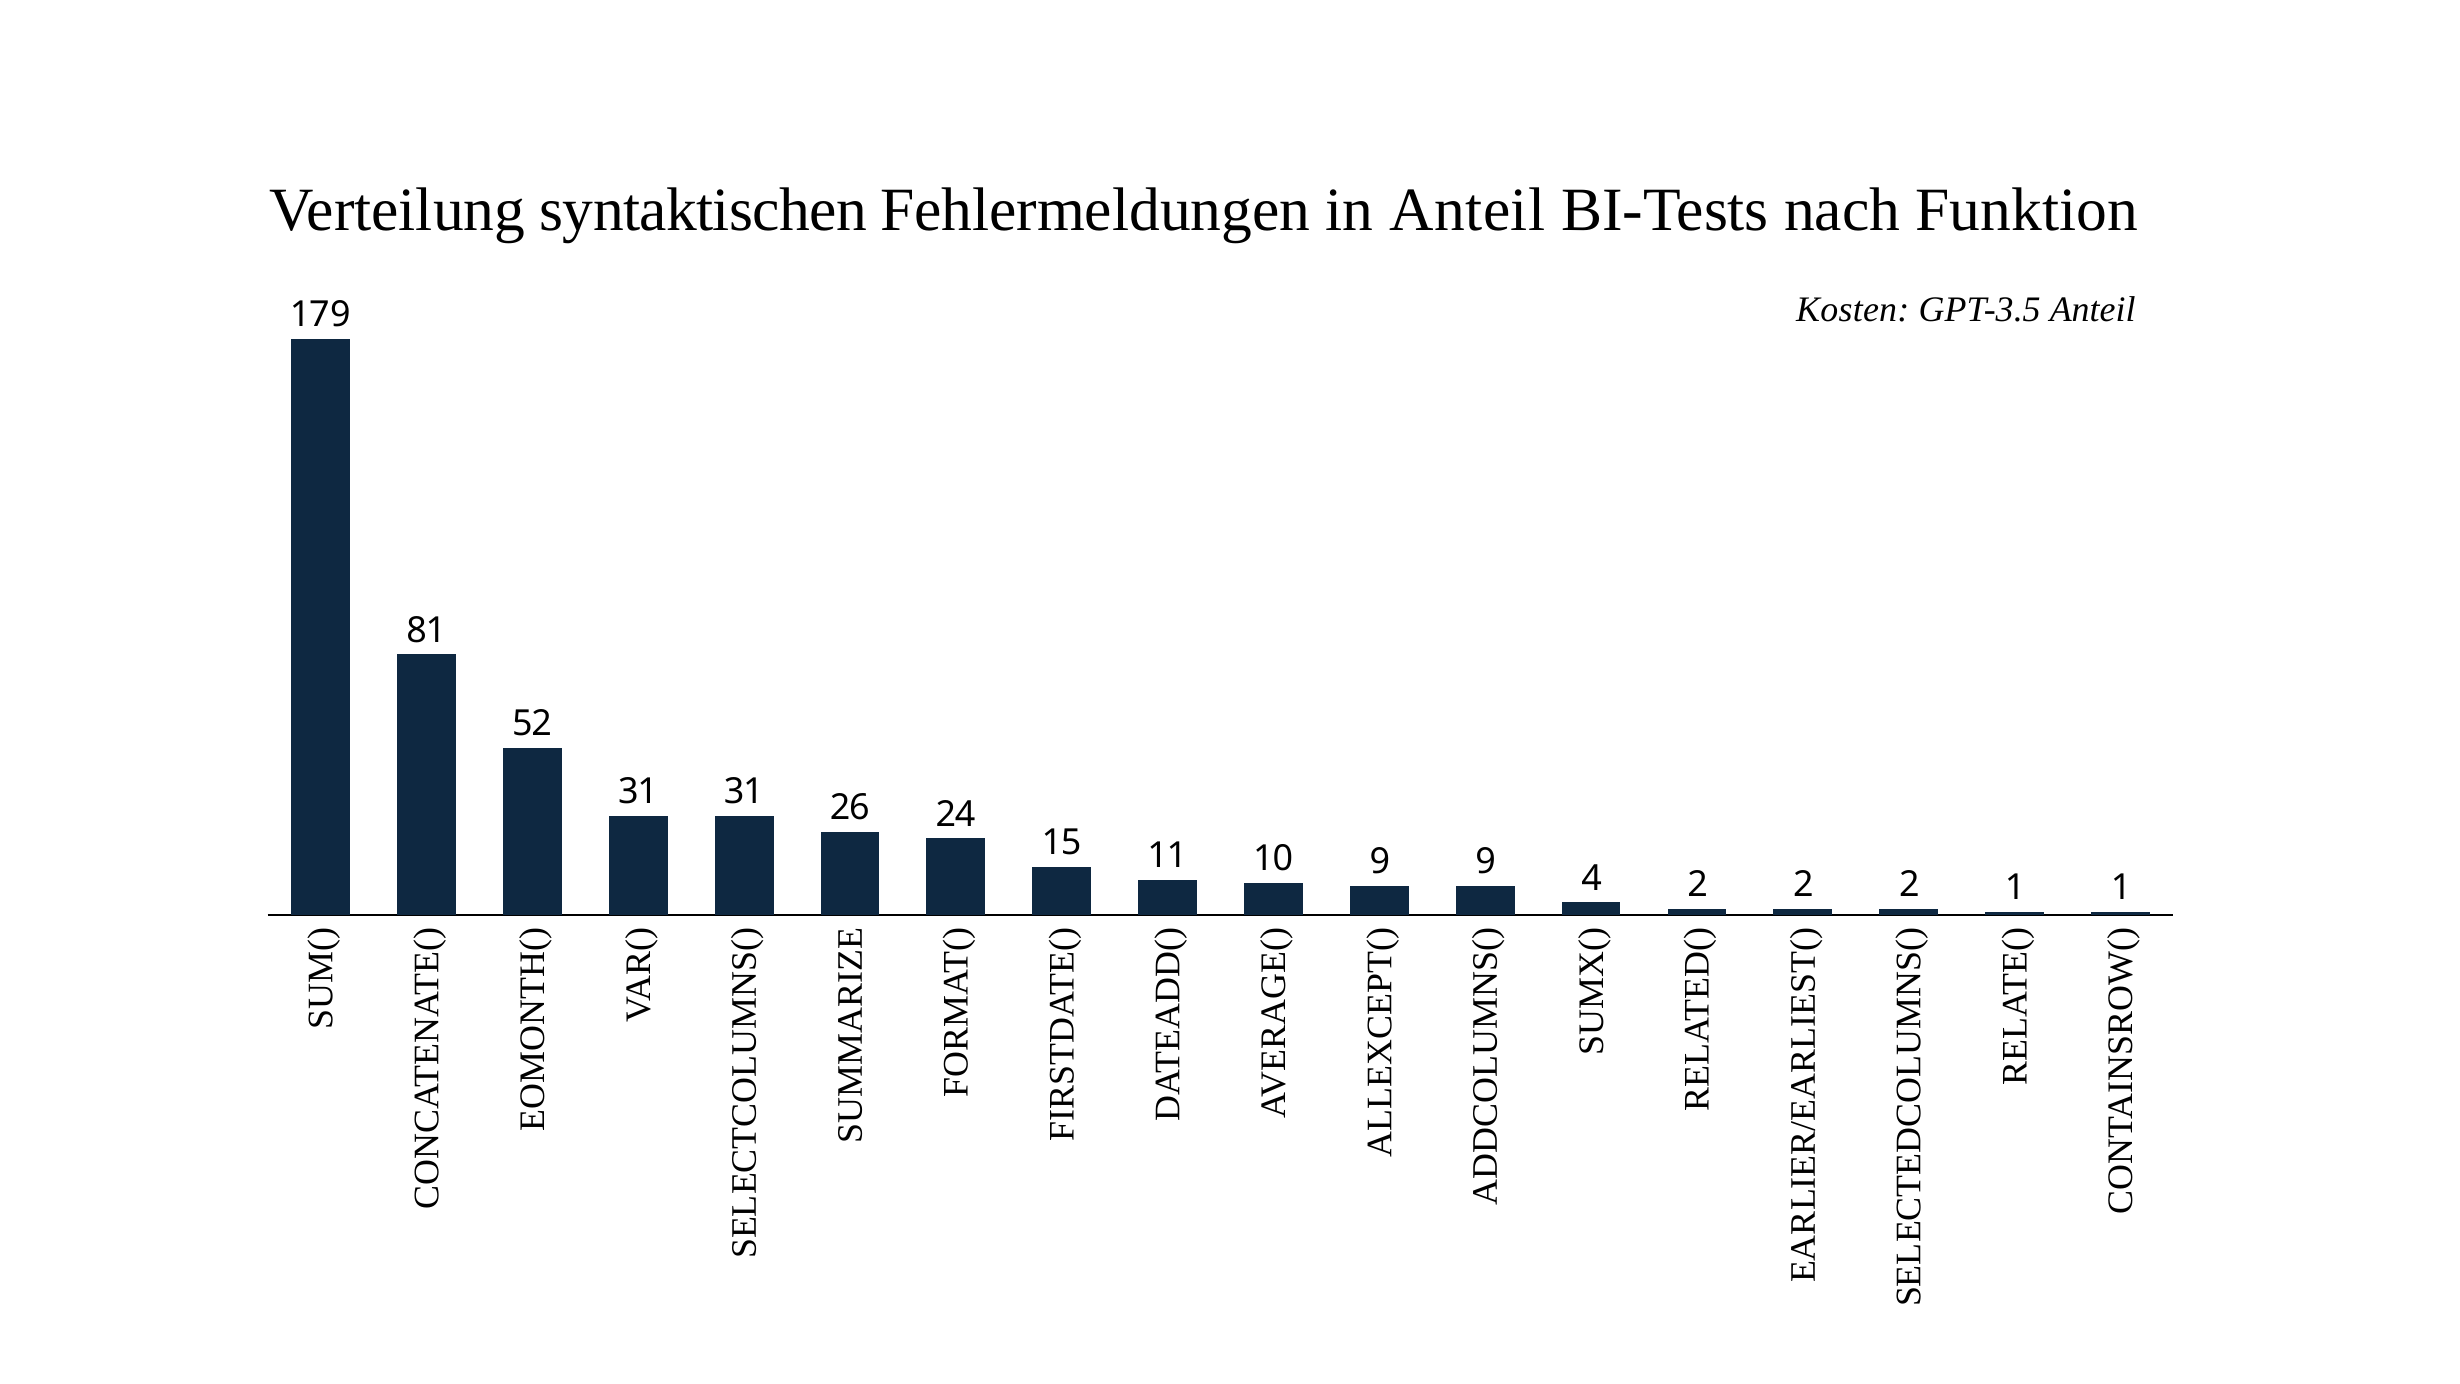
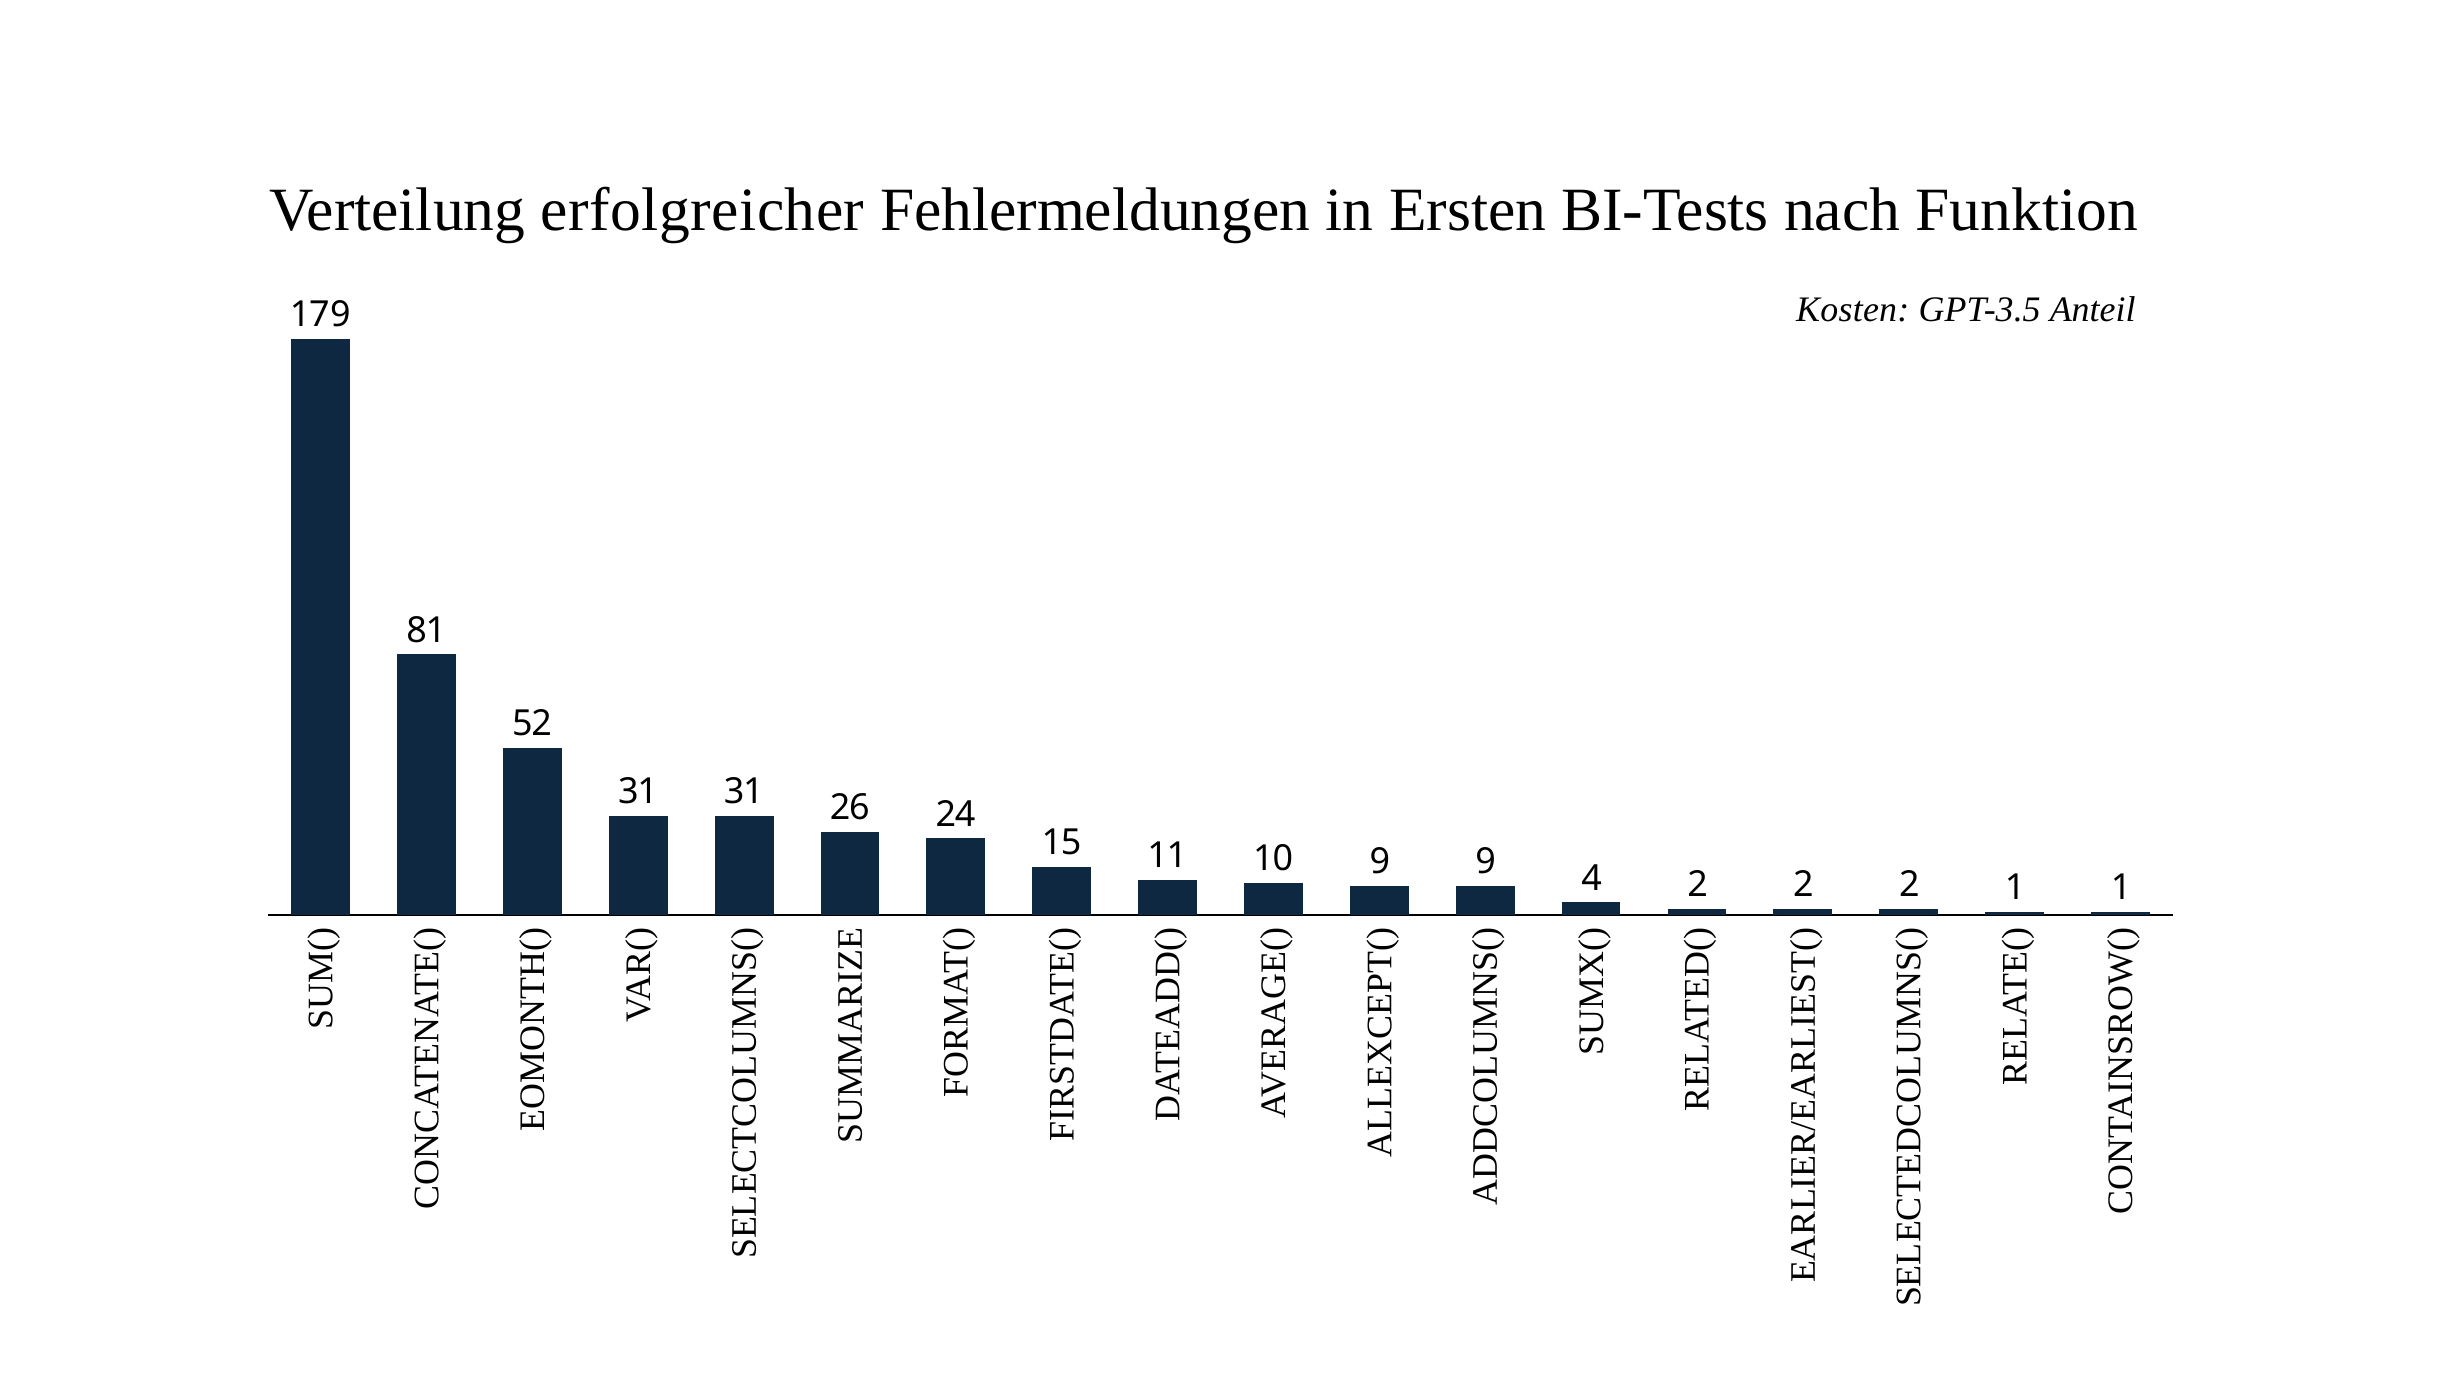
syntaktischen: syntaktischen -> erfolgreicher
in Anteil: Anteil -> Ersten
